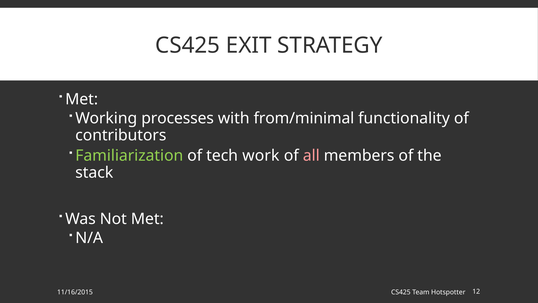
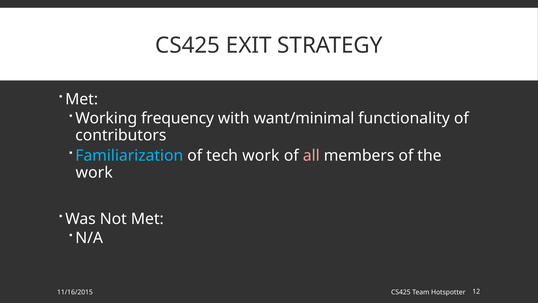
processes: processes -> frequency
from/minimal: from/minimal -> want/minimal
Familiarization colour: light green -> light blue
stack at (94, 172): stack -> work
